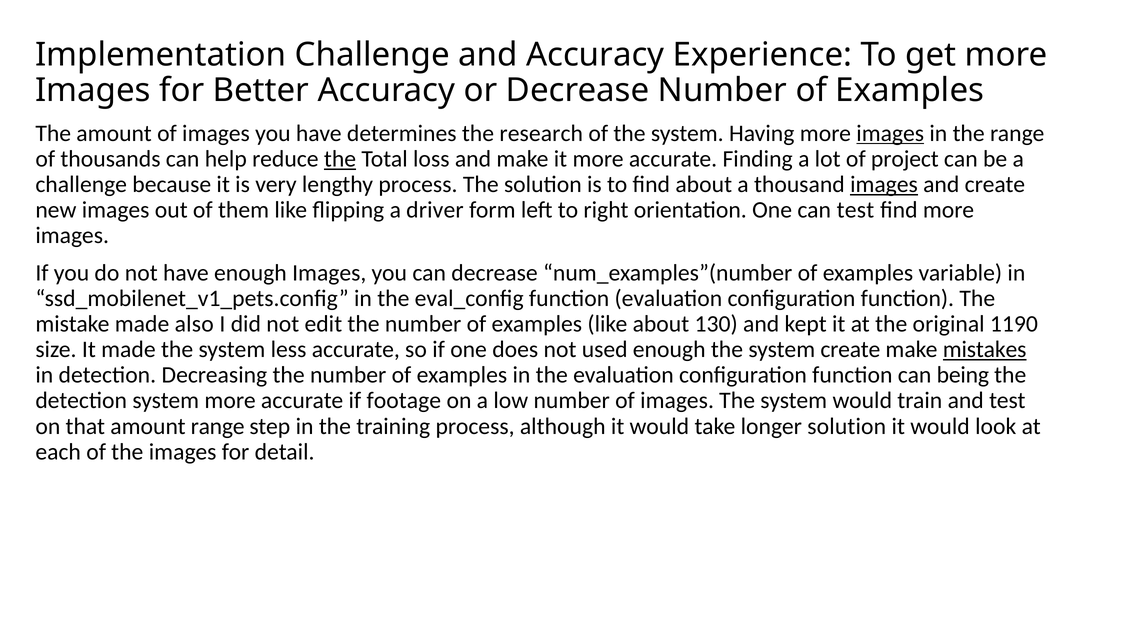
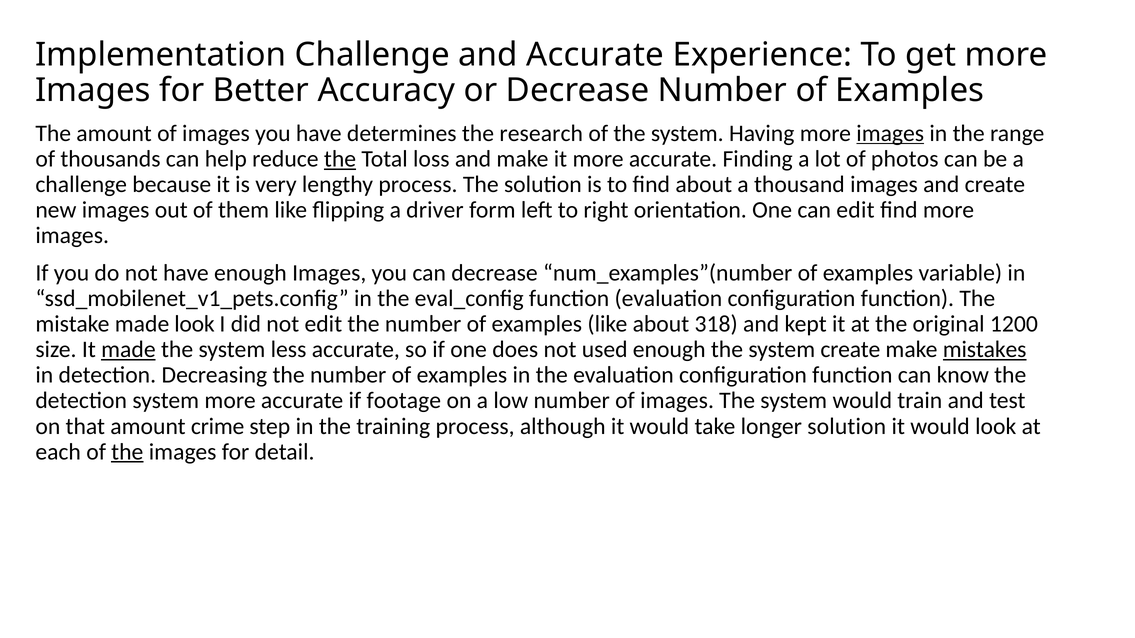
and Accuracy: Accuracy -> Accurate
project: project -> photos
images at (884, 185) underline: present -> none
can test: test -> edit
made also: also -> look
130: 130 -> 318
1190: 1190 -> 1200
made at (128, 350) underline: none -> present
being: being -> know
amount range: range -> crime
the at (127, 452) underline: none -> present
